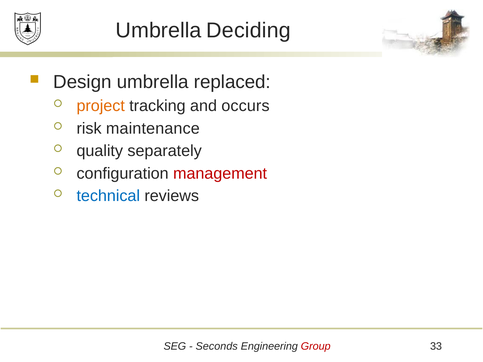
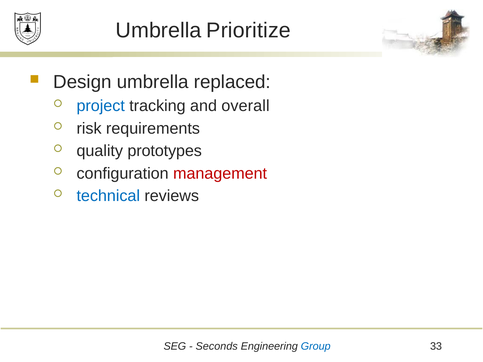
Deciding: Deciding -> Prioritize
project colour: orange -> blue
occurs: occurs -> overall
maintenance: maintenance -> requirements
separately: separately -> prototypes
Group colour: red -> blue
